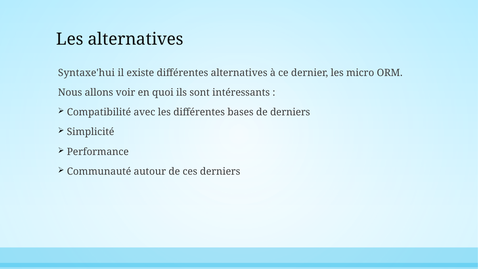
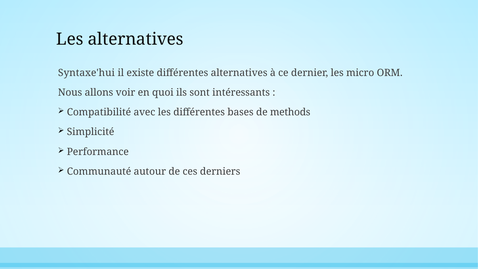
de derniers: derniers -> methods
